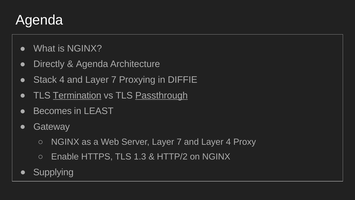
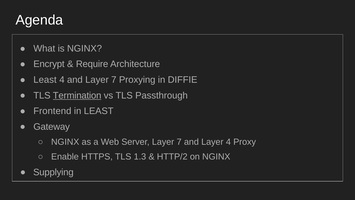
Directly: Directly -> Encrypt
Agenda at (92, 64): Agenda -> Require
Stack at (45, 80): Stack -> Least
Passthrough underline: present -> none
Becomes: Becomes -> Frontend
